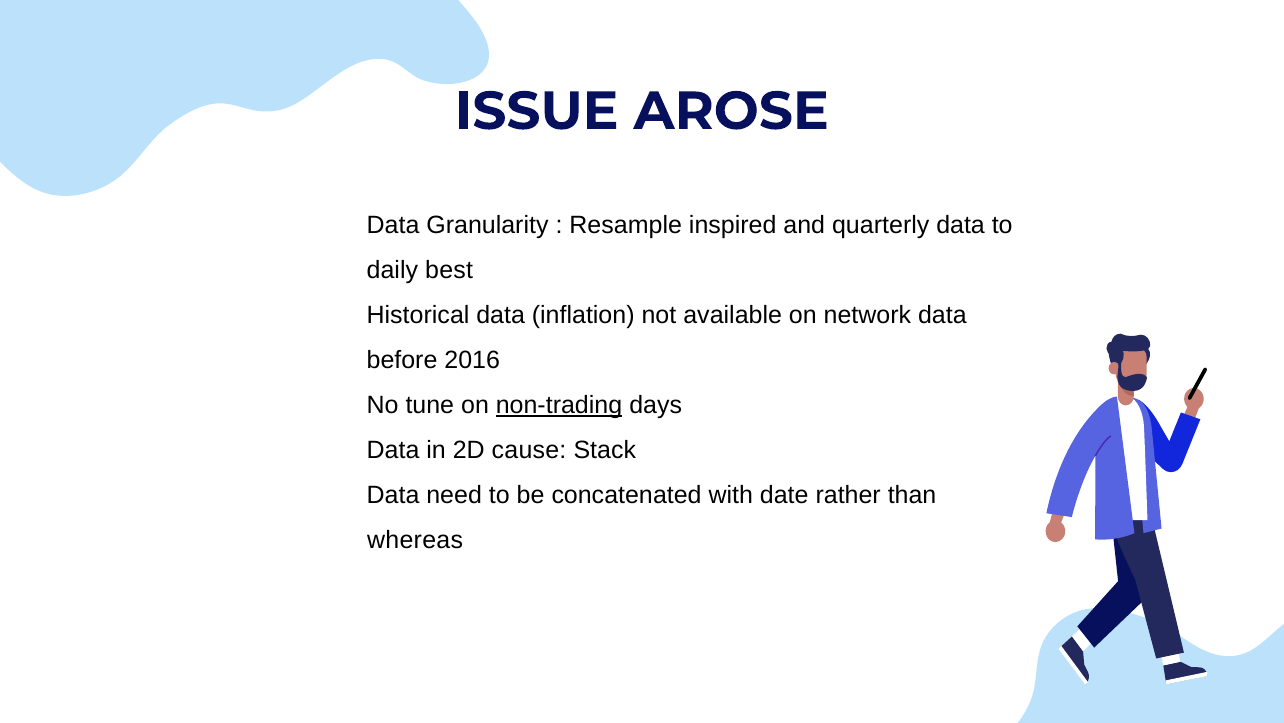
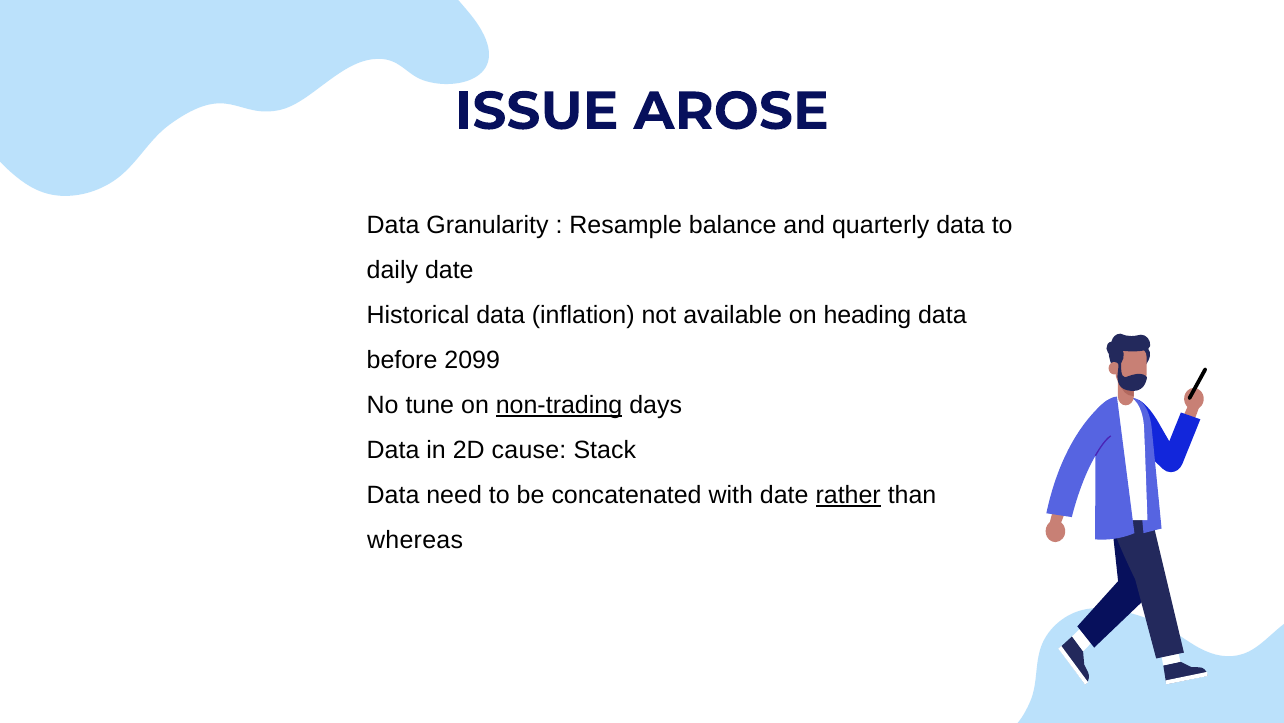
inspired: inspired -> balance
daily best: best -> date
network: network -> heading
2016: 2016 -> 2099
rather underline: none -> present
